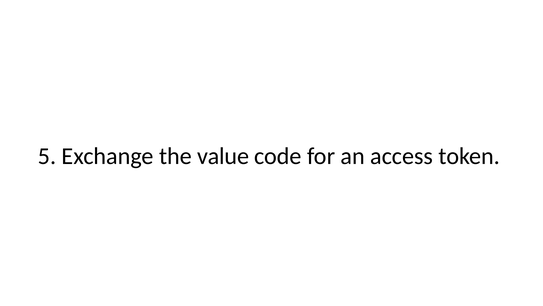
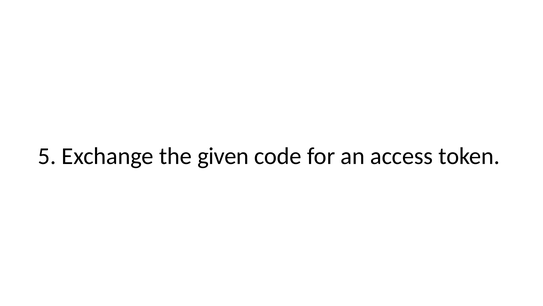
value: value -> given
